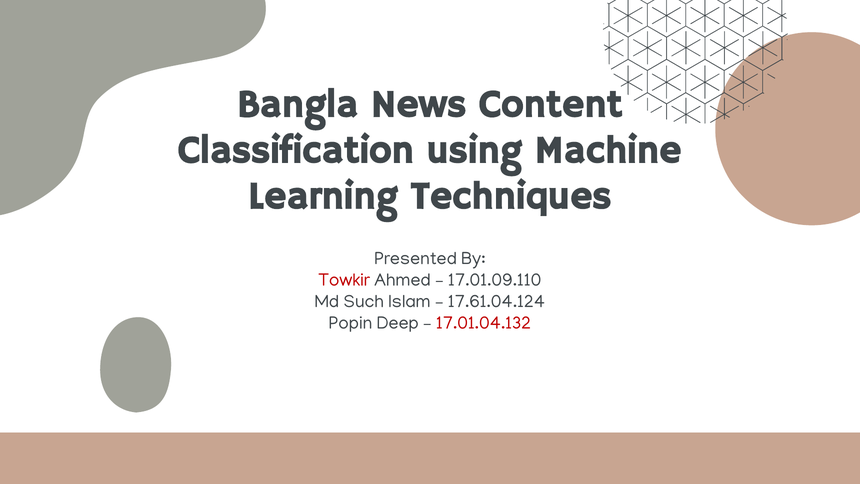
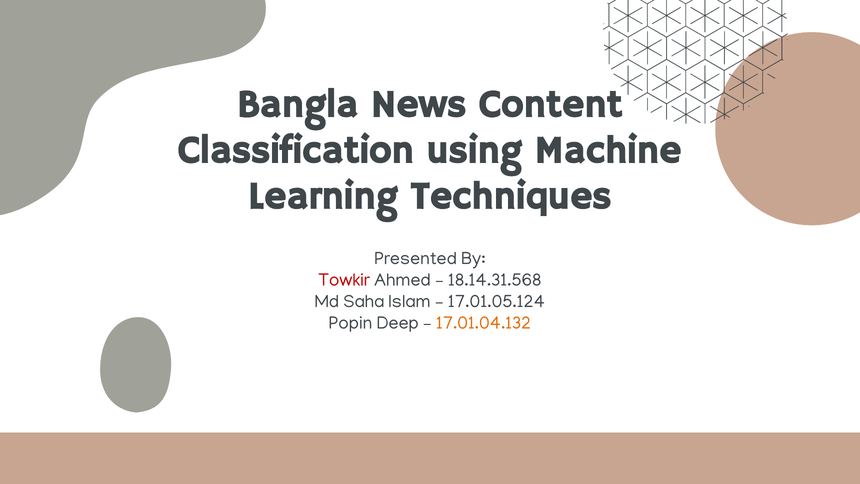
17.01.09.110: 17.01.09.110 -> 18.14.31.568
Such: Such -> Saha
17.61.04.124: 17.61.04.124 -> 17.01.05.124
17.01.04.132 colour: red -> orange
